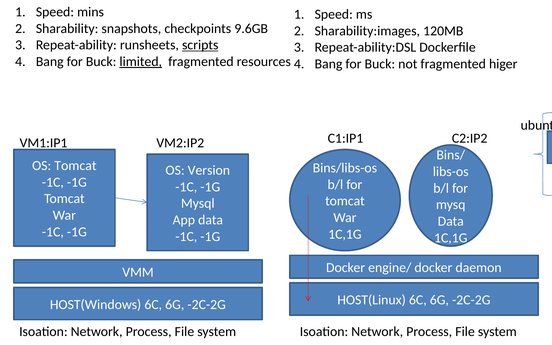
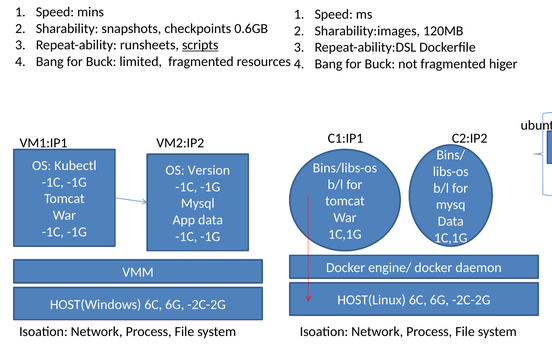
9.6GB: 9.6GB -> 0.6GB
limited underline: present -> none
OS Tomcat: Tomcat -> Kubectl
